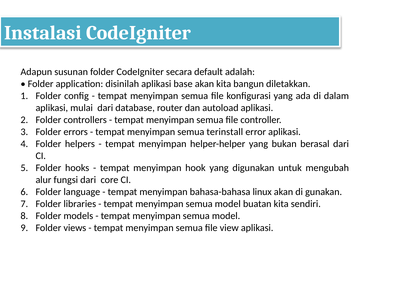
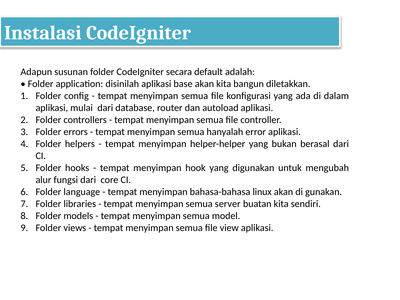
terinstall: terinstall -> hanyalah
model at (228, 204): model -> server
